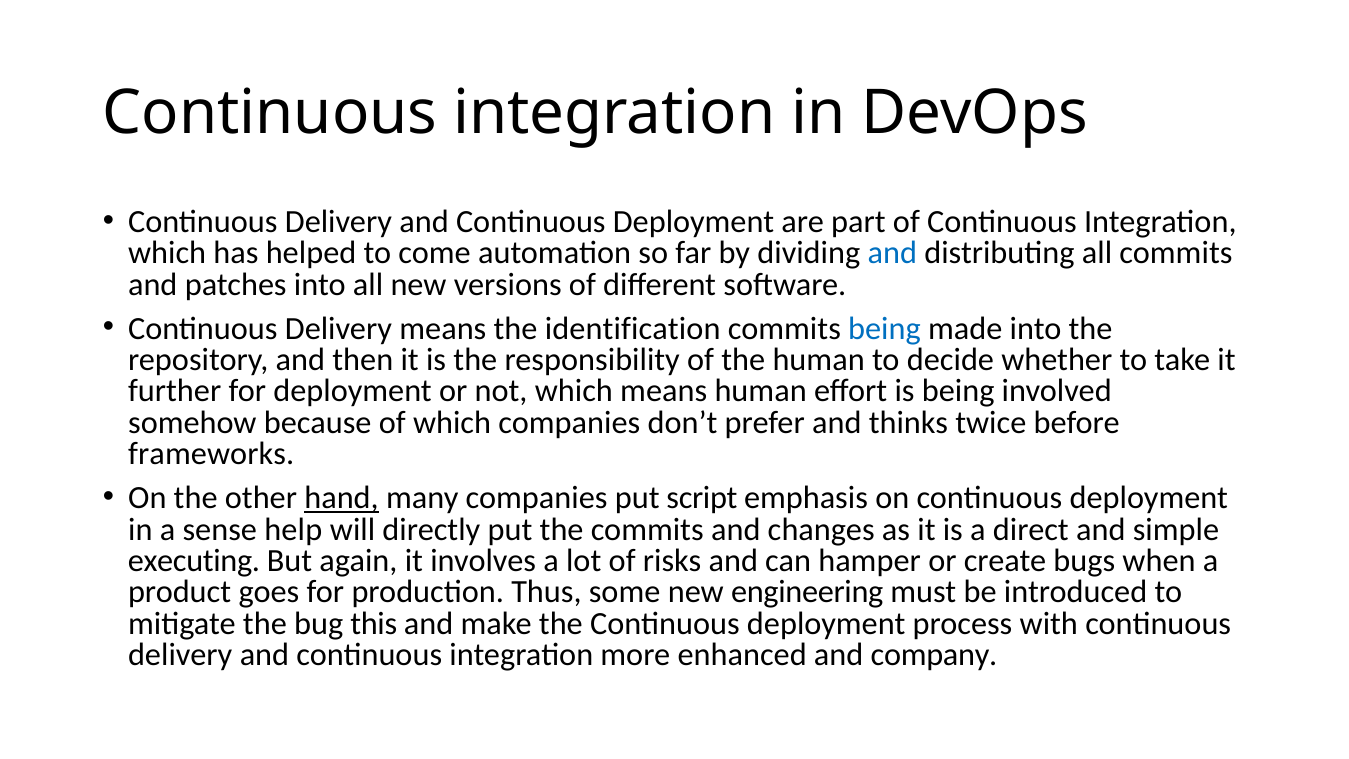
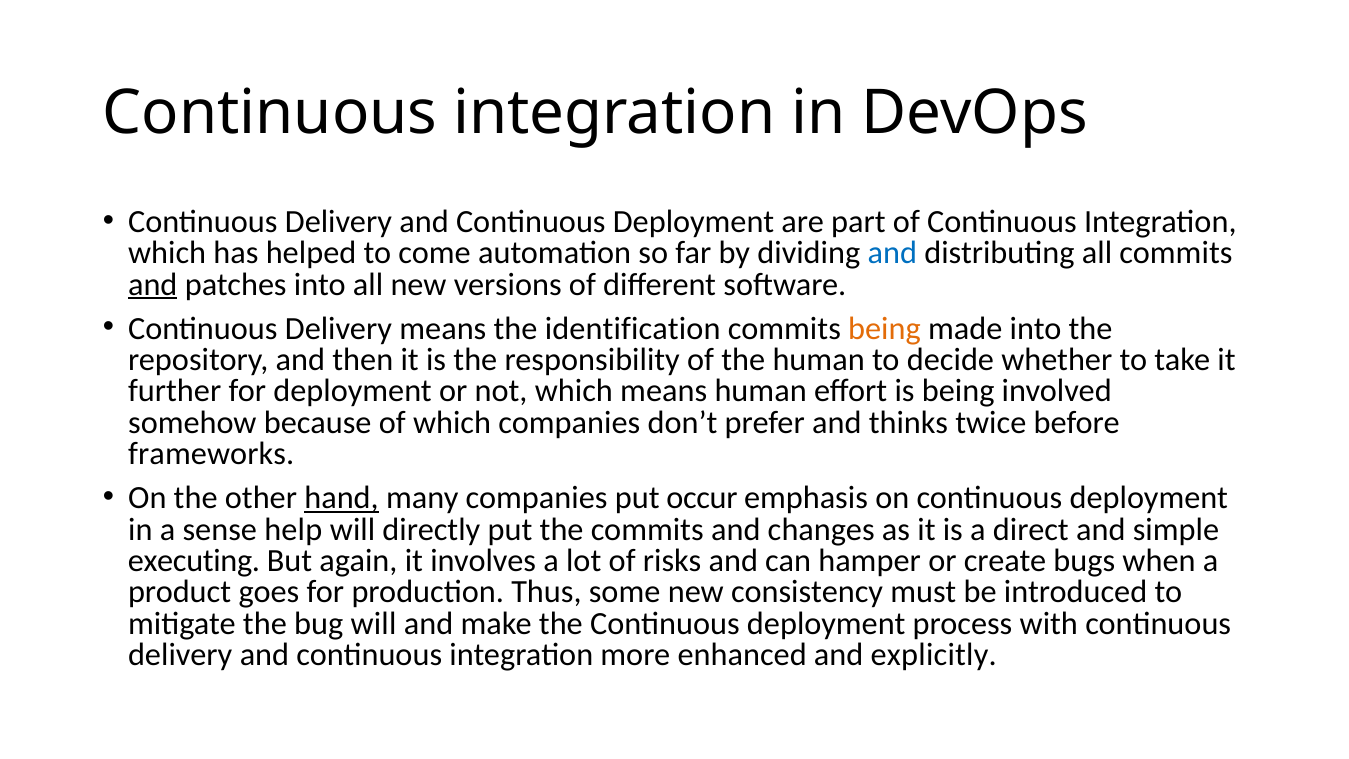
and at (153, 284) underline: none -> present
being at (884, 328) colour: blue -> orange
script: script -> occur
engineering: engineering -> consistency
bug this: this -> will
company: company -> explicitly
